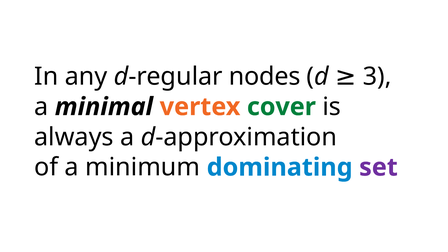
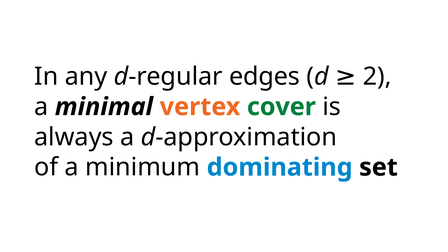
nodes: nodes -> edges
3: 3 -> 2
set colour: purple -> black
